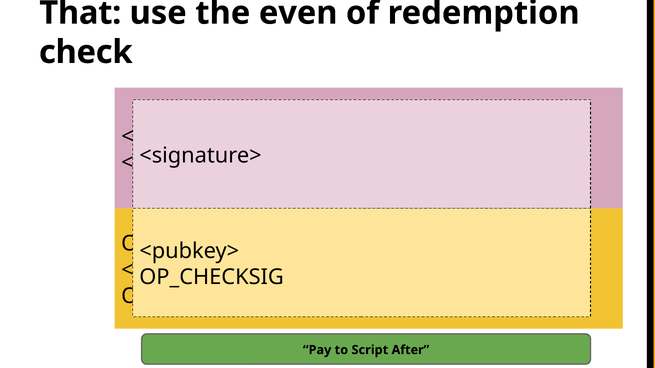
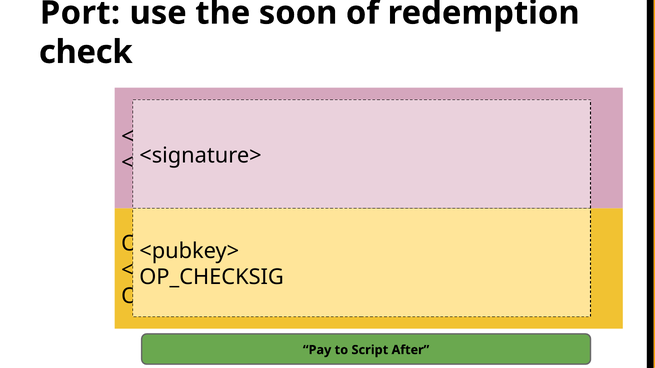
That: That -> Port
even: even -> soon
